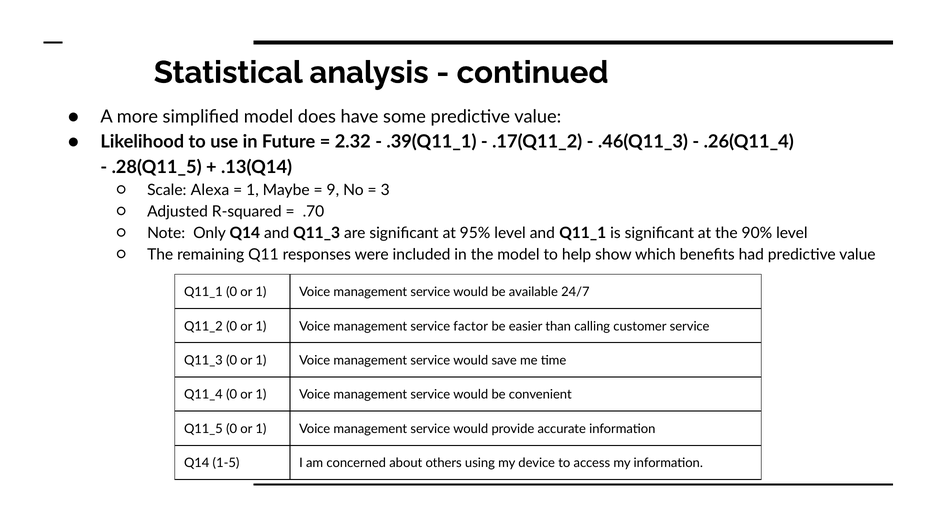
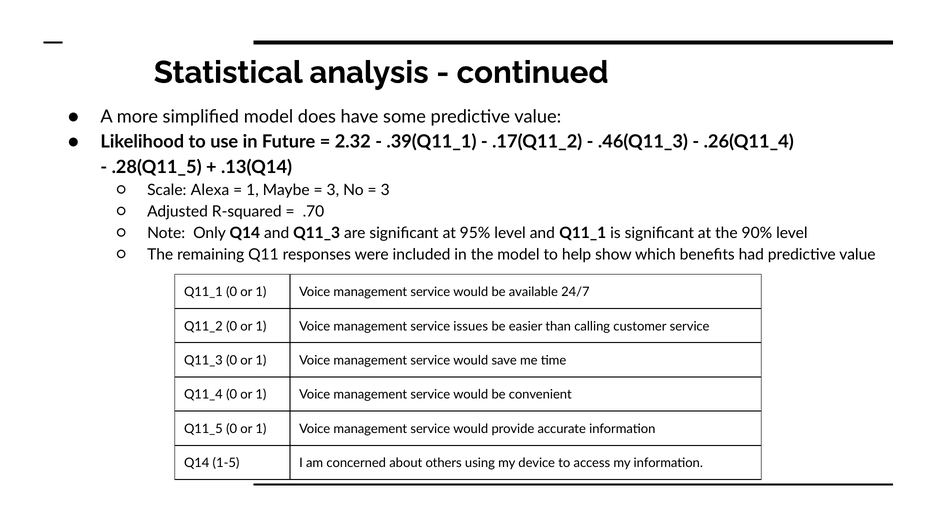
9 at (333, 190): 9 -> 3
factor: factor -> issues
